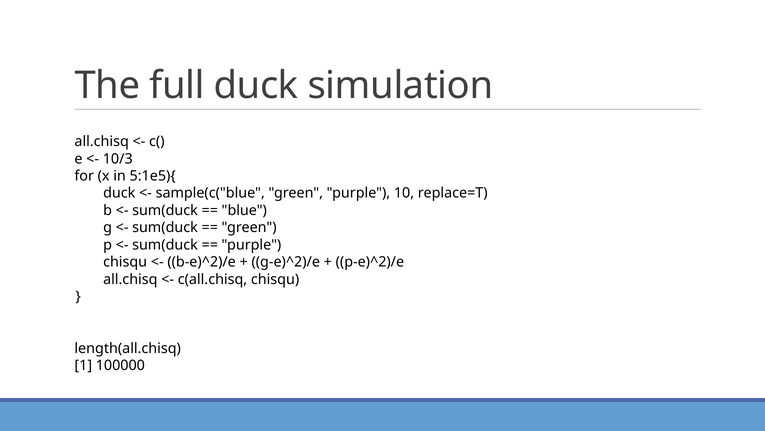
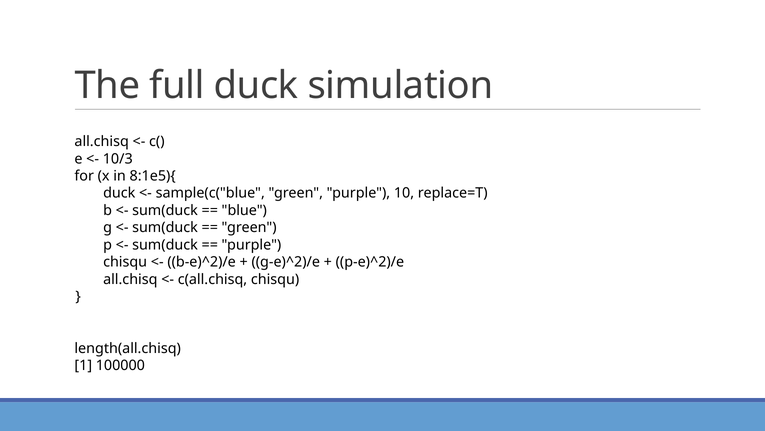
5:1e5){: 5:1e5){ -> 8:1e5){
